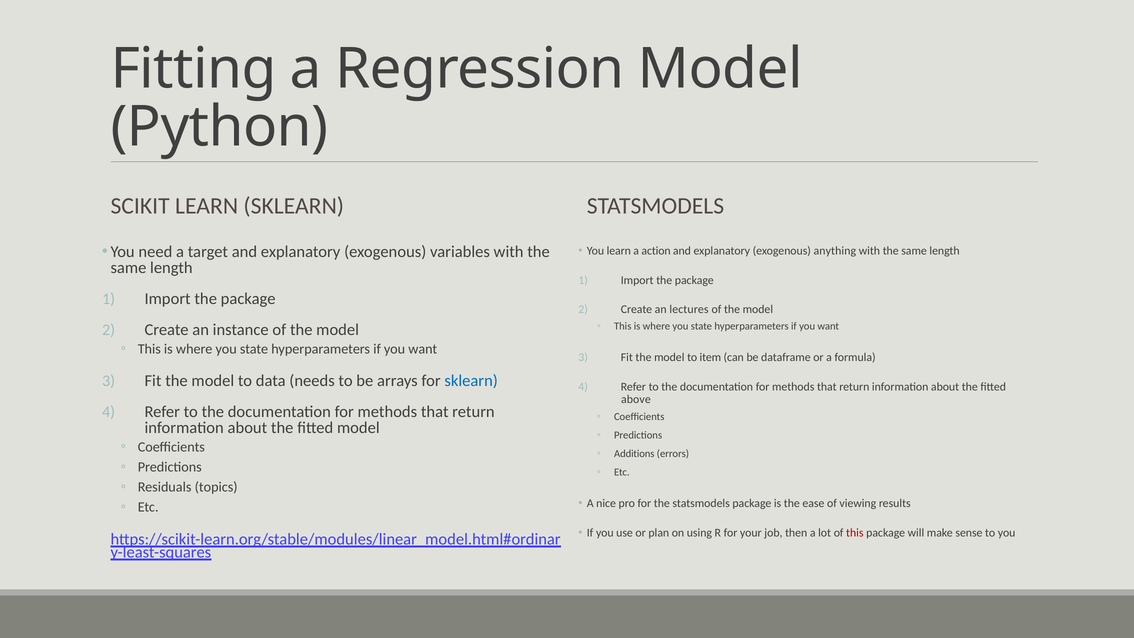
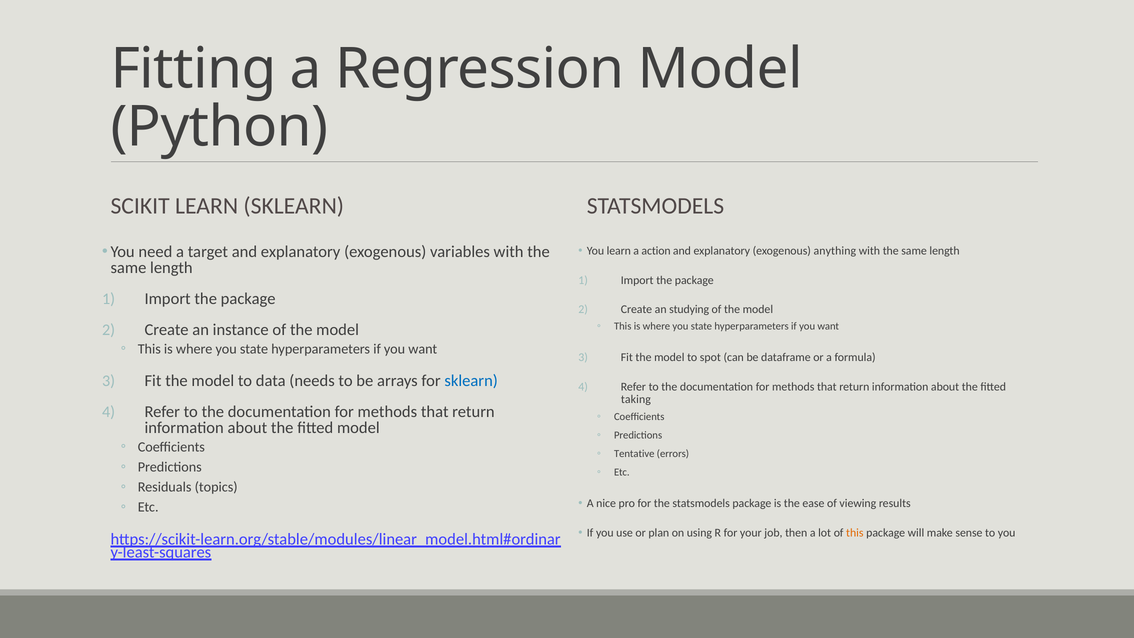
lectures: lectures -> studying
item: item -> spot
above: above -> taking
Additions: Additions -> Tentative
this at (855, 533) colour: red -> orange
